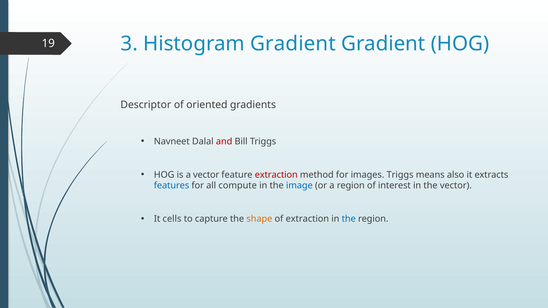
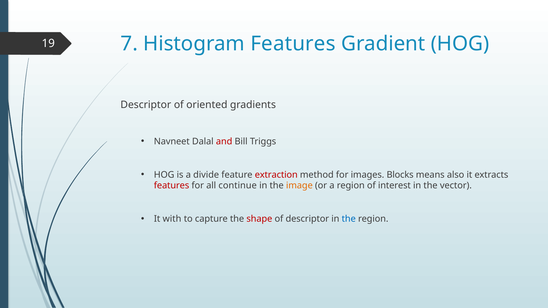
3: 3 -> 7
Histogram Gradient: Gradient -> Features
a vector: vector -> divide
images Triggs: Triggs -> Blocks
features at (172, 186) colour: blue -> red
compute: compute -> continue
image colour: blue -> orange
cells: cells -> with
shape colour: orange -> red
of extraction: extraction -> descriptor
